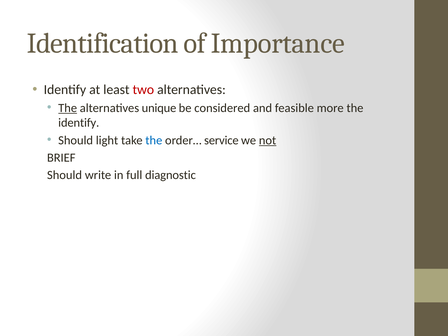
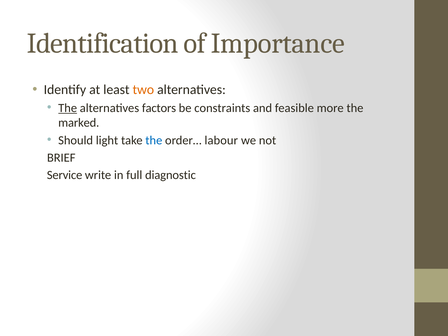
two colour: red -> orange
unique: unique -> factors
considered: considered -> constraints
identify at (79, 123): identify -> marked
service: service -> labour
not underline: present -> none
Should at (65, 175): Should -> Service
